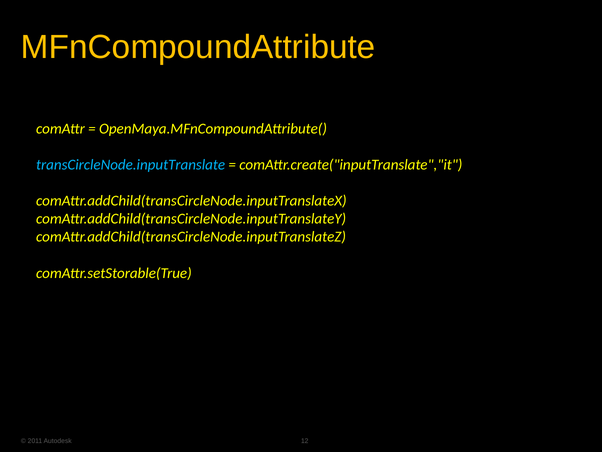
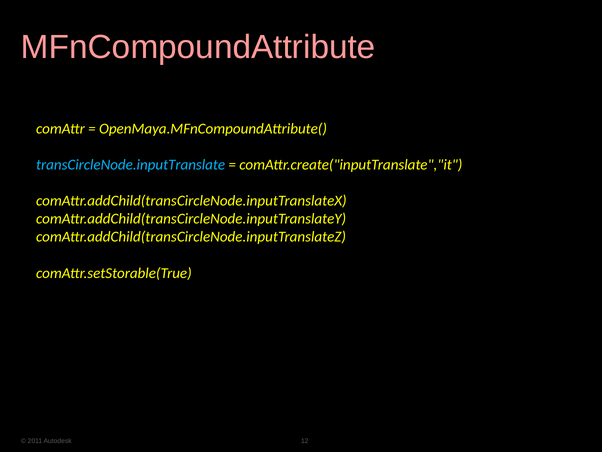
MFnCompoundAttribute colour: yellow -> pink
